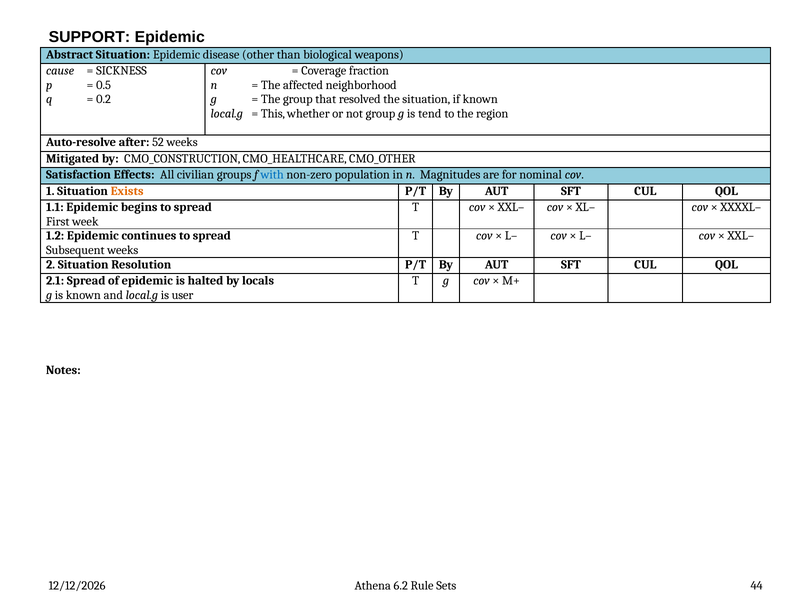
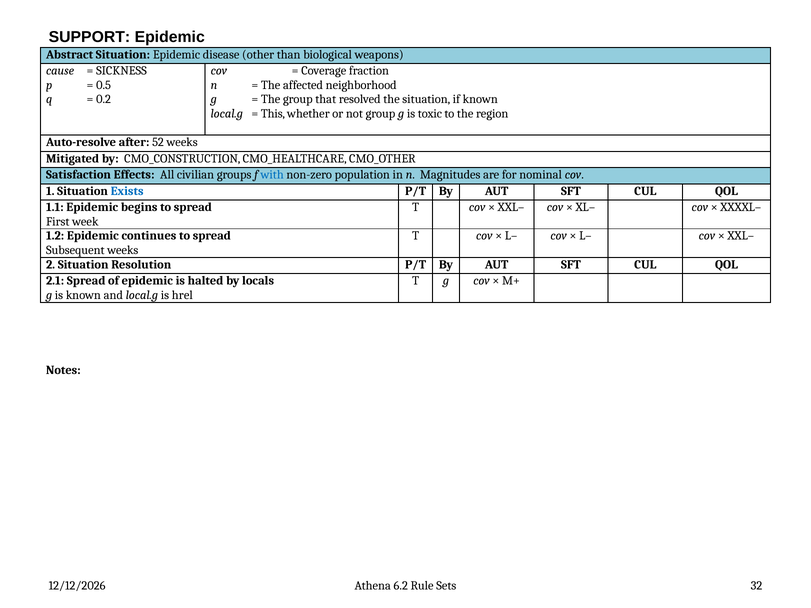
tend: tend -> toxic
Exists colour: orange -> blue
user: user -> hrel
44: 44 -> 32
